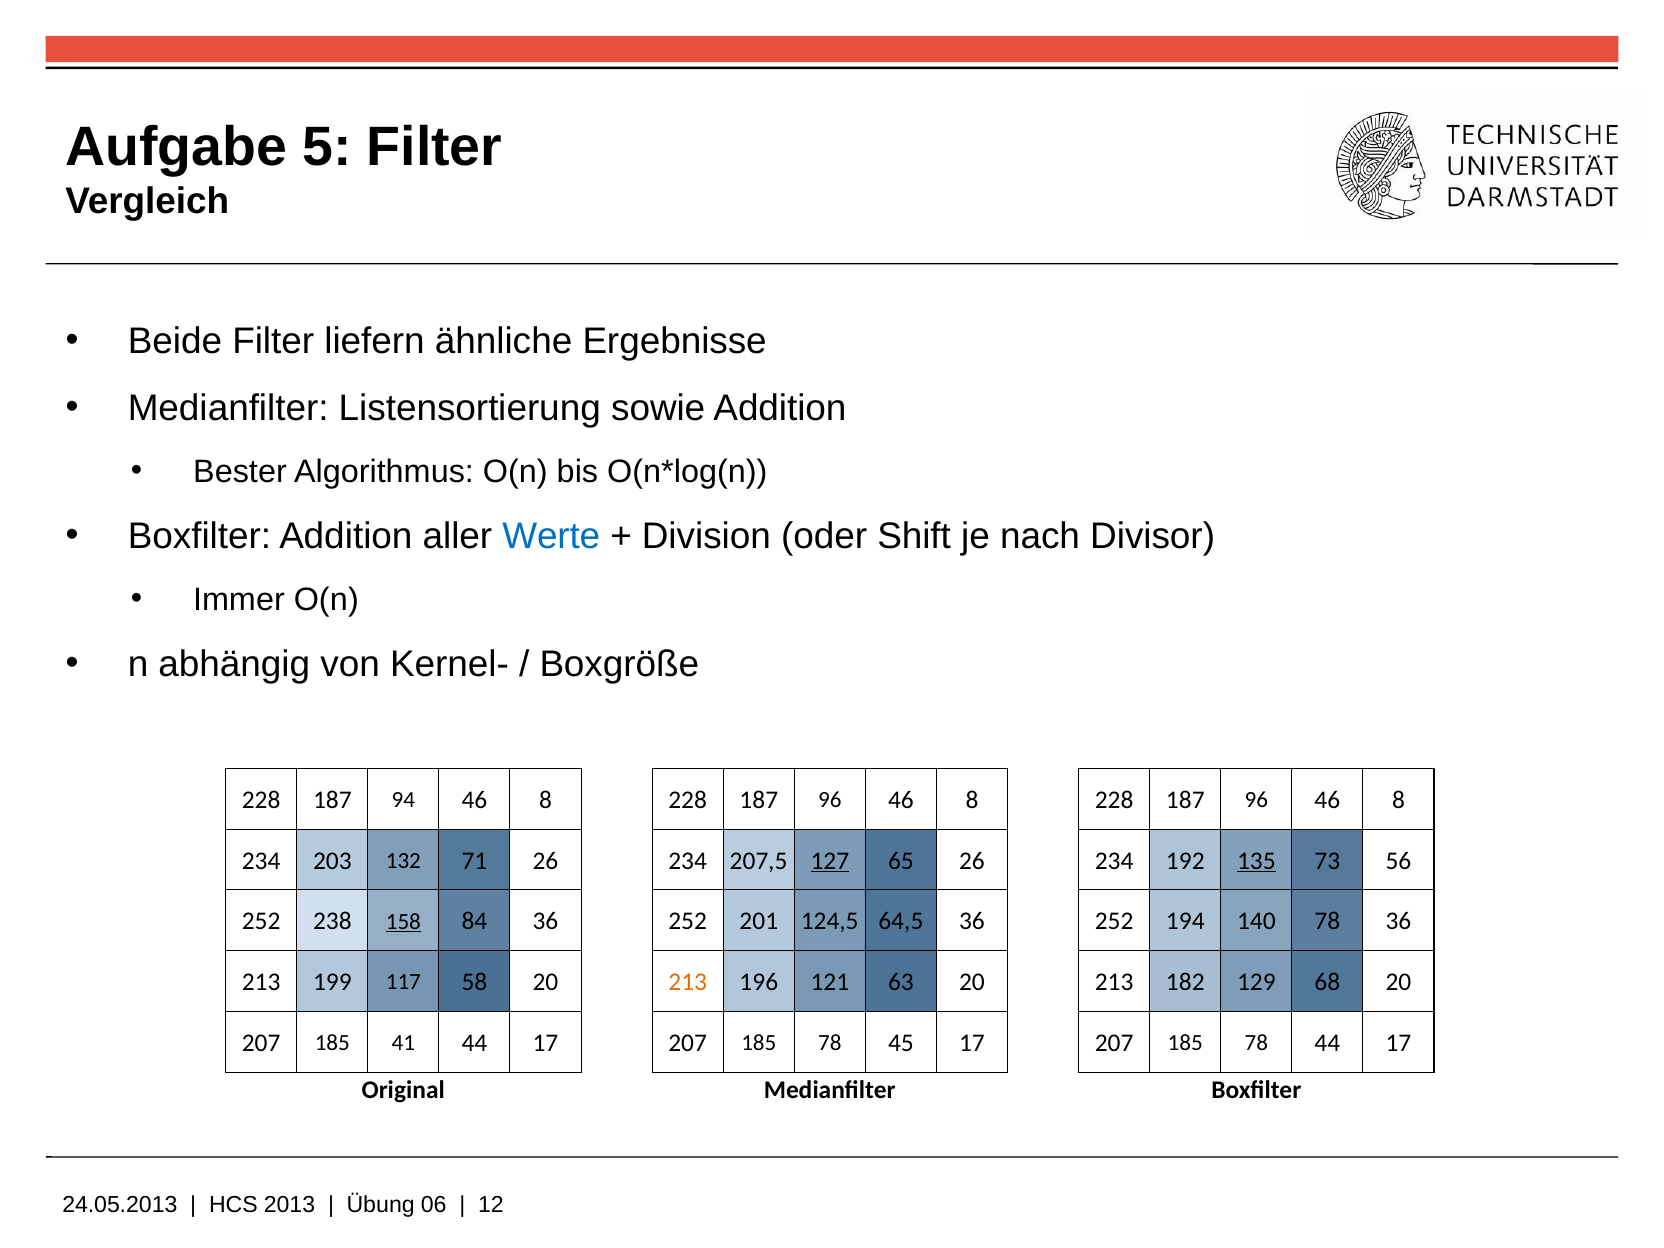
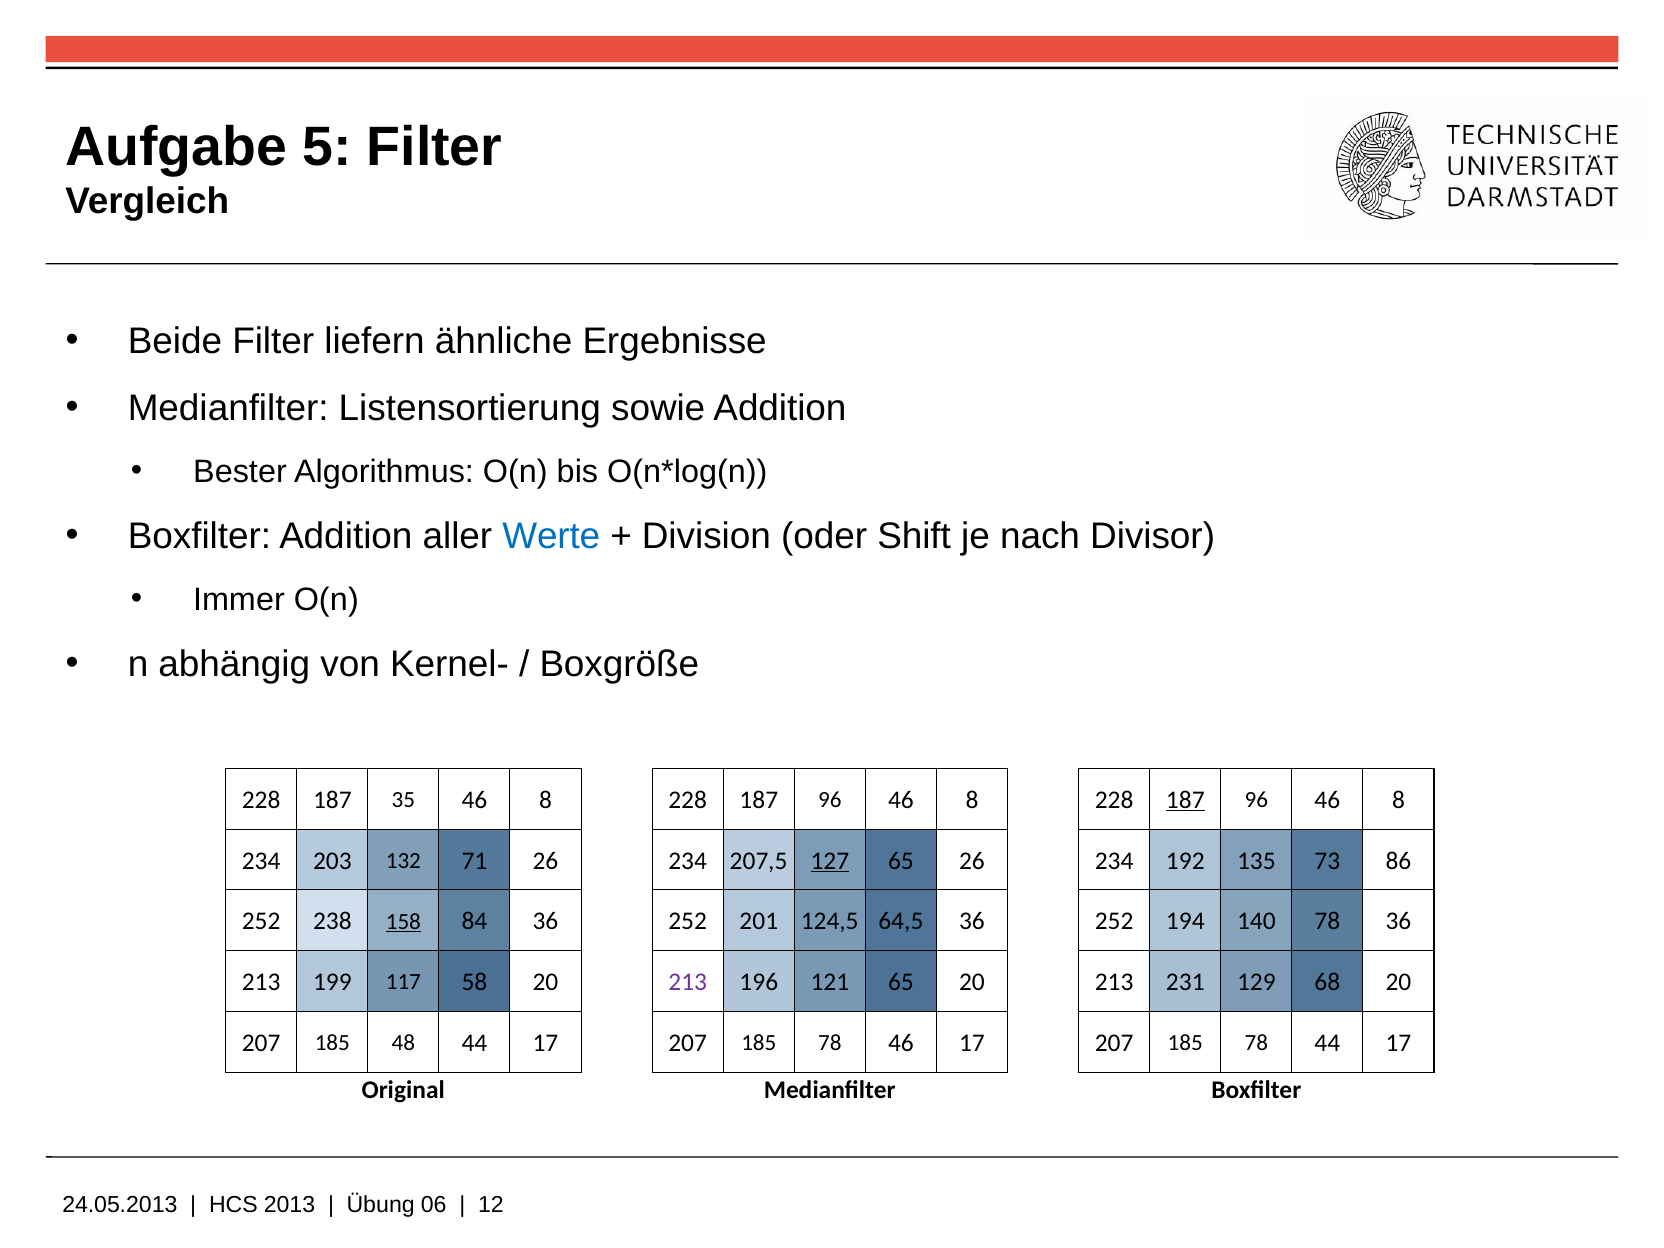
94: 94 -> 35
187 at (1185, 800) underline: none -> present
135 underline: present -> none
56: 56 -> 86
213 at (688, 982) colour: orange -> purple
121 63: 63 -> 65
182: 182 -> 231
41: 41 -> 48
78 45: 45 -> 46
